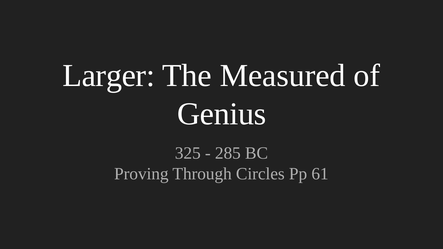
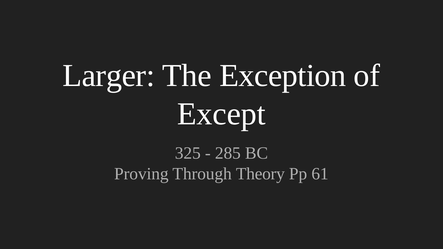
Measured: Measured -> Exception
Genius: Genius -> Except
Circles: Circles -> Theory
